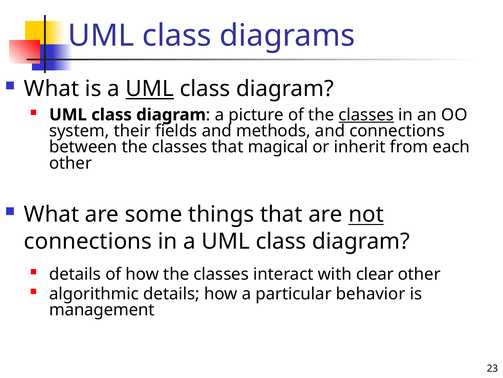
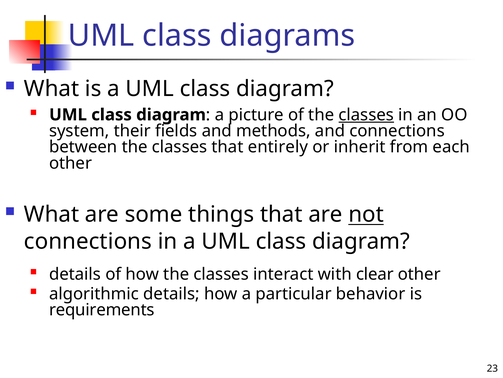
UML at (150, 89) underline: present -> none
magical: magical -> entirely
management: management -> requirements
